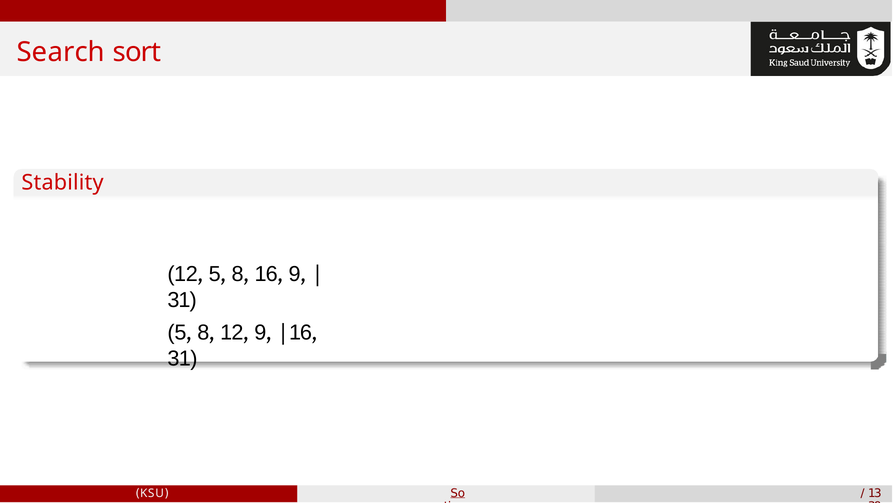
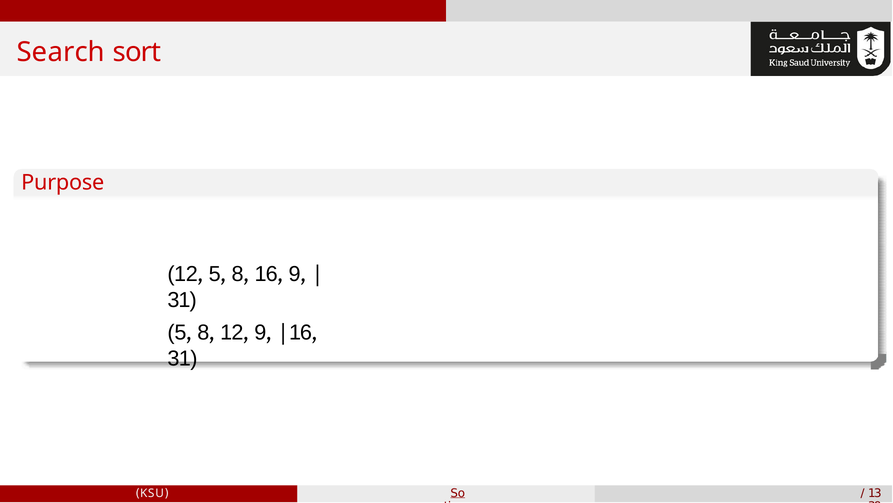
Stability: Stability -> Purpose
